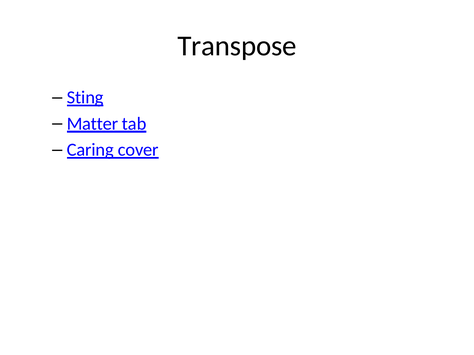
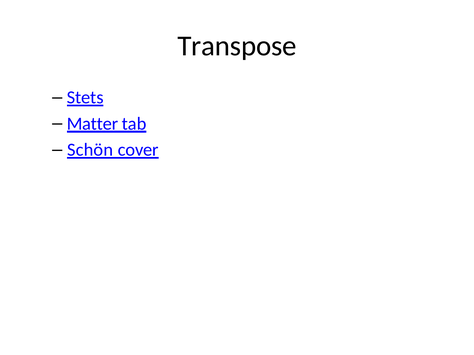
Sting: Sting -> Stets
Caring: Caring -> Schön
